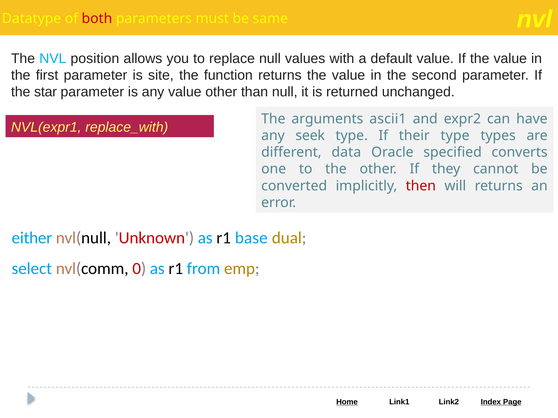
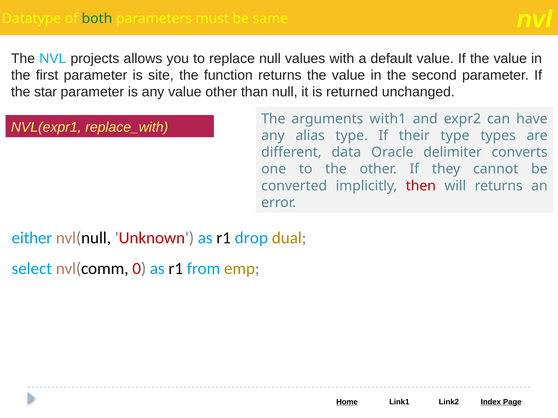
both colour: red -> green
position: position -> projects
ascii1: ascii1 -> with1
seek: seek -> alias
specified: specified -> delimiter
base: base -> drop
